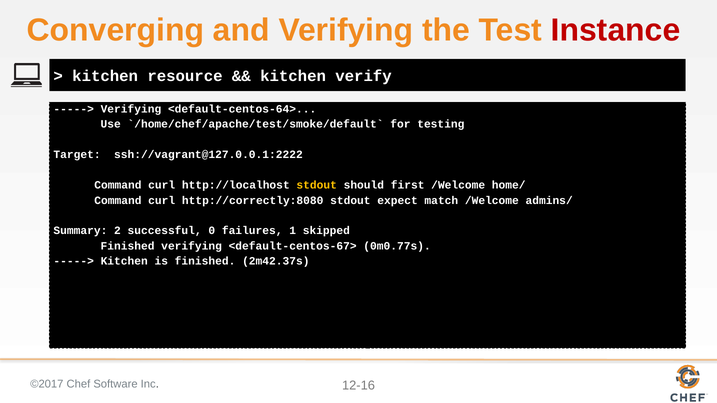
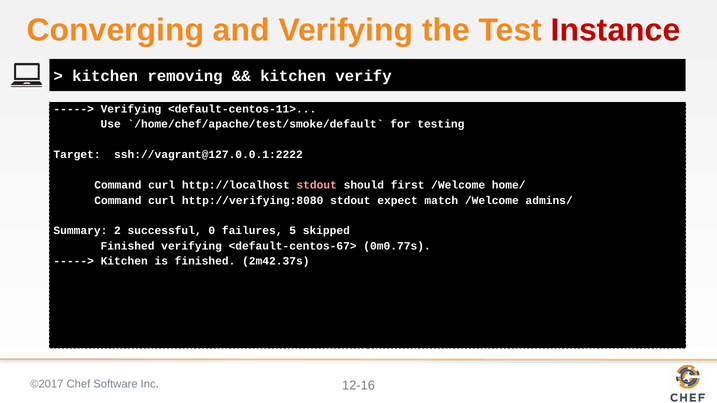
resource: resource -> removing
<default-centos-64>: <default-centos-64> -> <default-centos-11>
stdout at (317, 185) colour: yellow -> pink
http://correctly:8080: http://correctly:8080 -> http://verifying:8080
1: 1 -> 5
